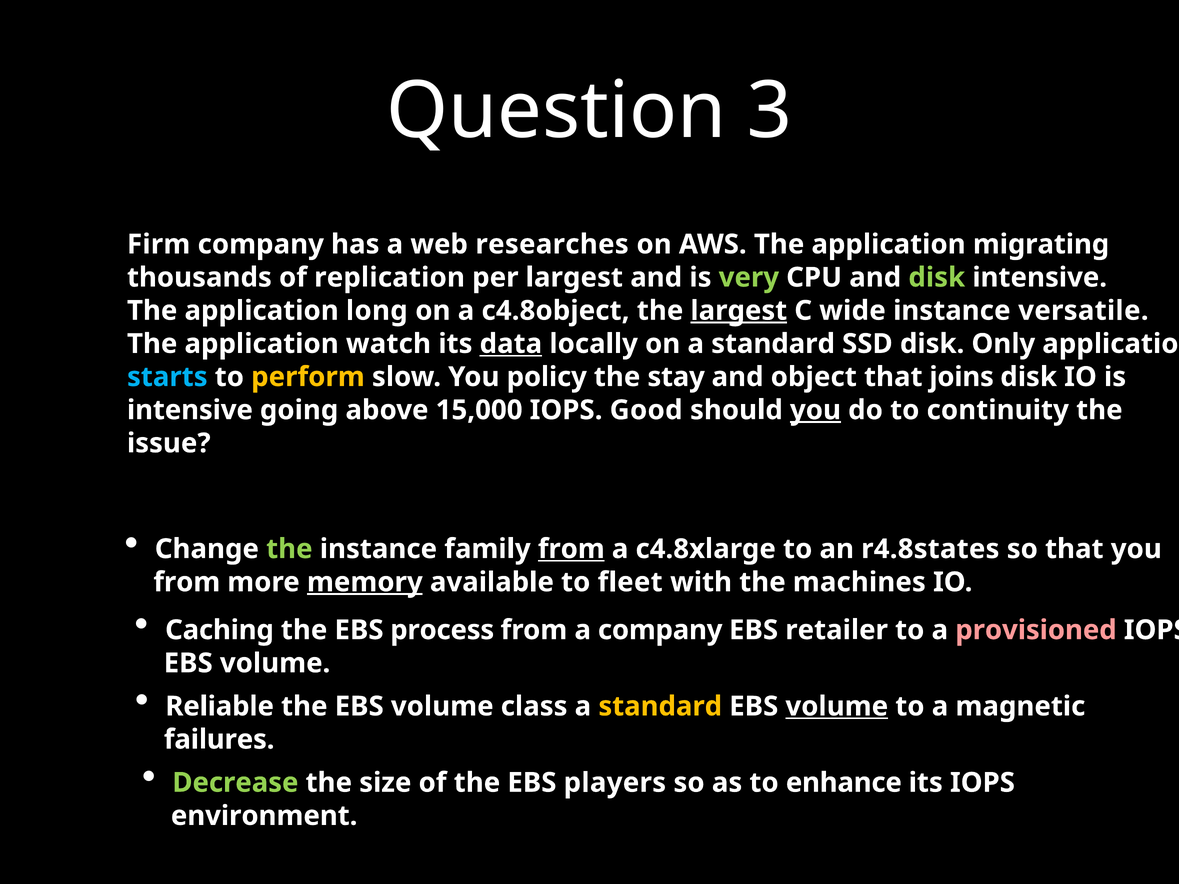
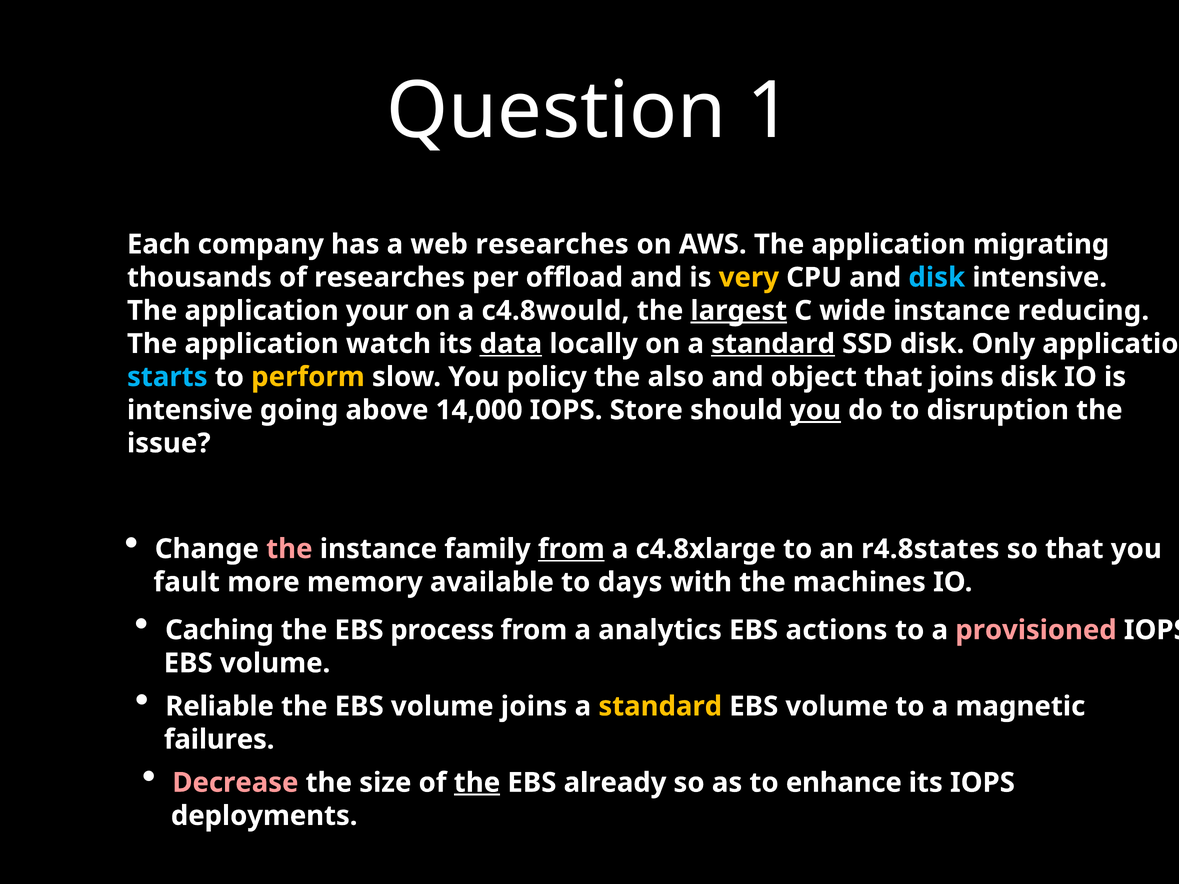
3: 3 -> 1
Firm: Firm -> Each
of replication: replication -> researches
per largest: largest -> offload
very colour: light green -> yellow
disk at (937, 278) colour: light green -> light blue
long: long -> your
c4.8object: c4.8object -> c4.8would
versatile: versatile -> reducing
standard at (773, 344) underline: none -> present
stay: stay -> also
15,000: 15,000 -> 14,000
Good: Good -> Store
continuity: continuity -> disruption
the at (289, 549) colour: light green -> pink
from at (187, 582): from -> fault
memory underline: present -> none
fleet: fleet -> days
a company: company -> analytics
retailer: retailer -> actions
volume class: class -> joins
volume at (837, 707) underline: present -> none
Decrease colour: light green -> pink
the at (477, 783) underline: none -> present
players: players -> already
environment: environment -> deployments
